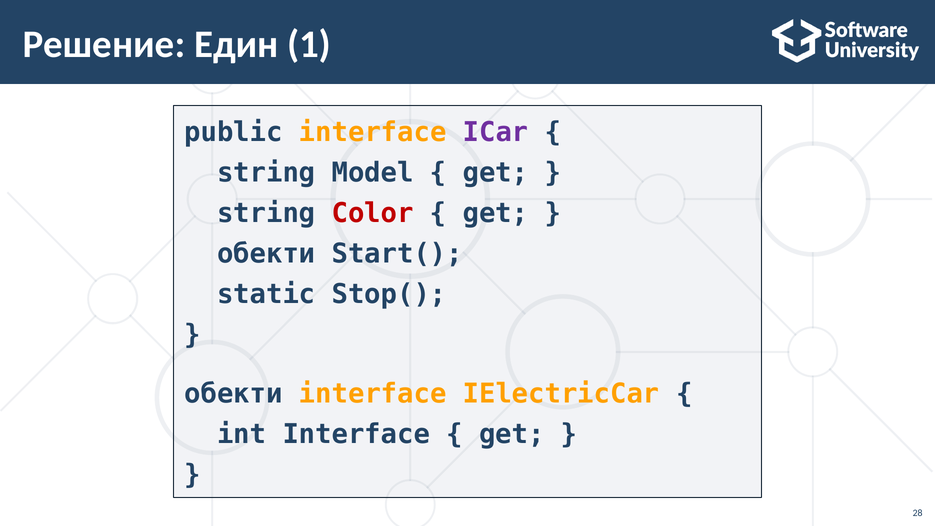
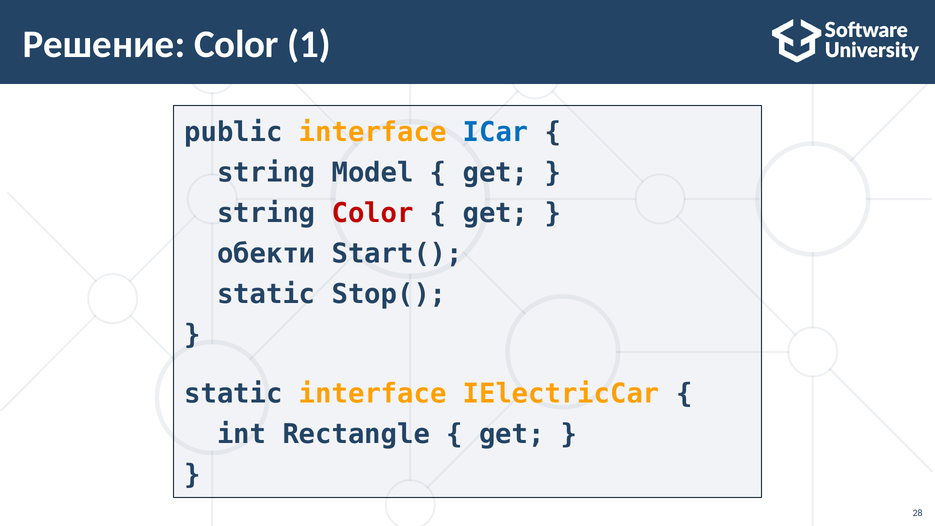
Решение Един: Един -> Color
ICar colour: purple -> blue
обекти at (234, 394): обекти -> static
int Interface: Interface -> Rectangle
